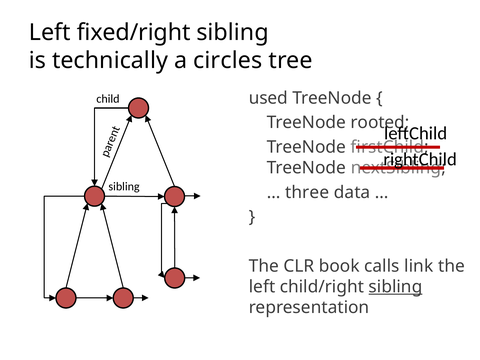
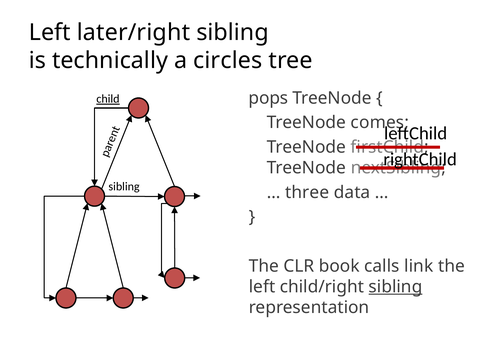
fixed/right: fixed/right -> later/right
used: used -> pops
child underline: none -> present
rooted: rooted -> comes
